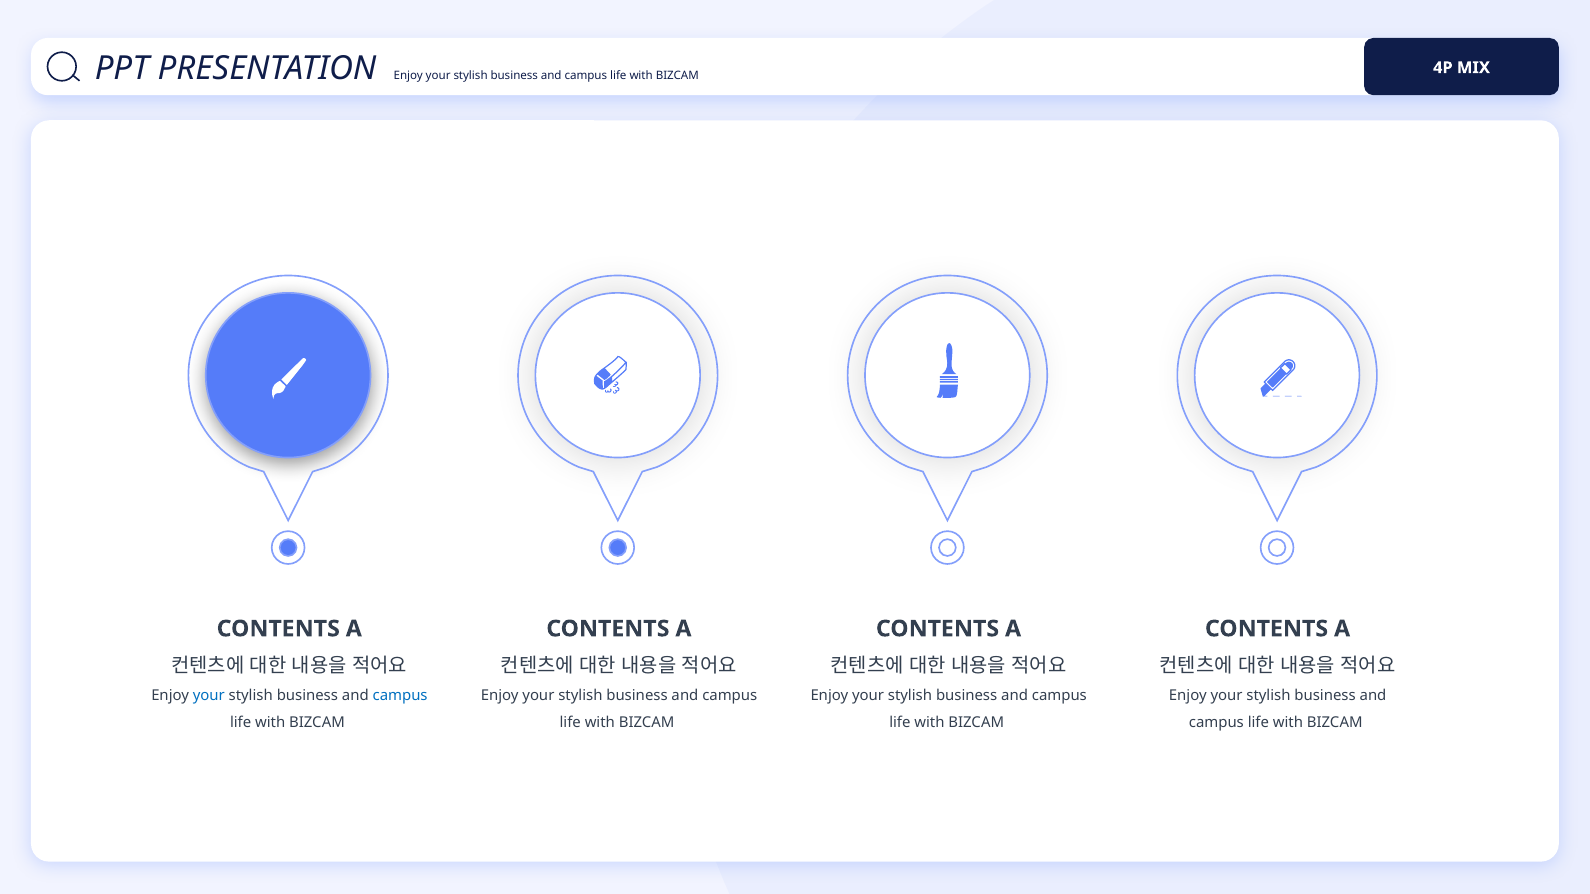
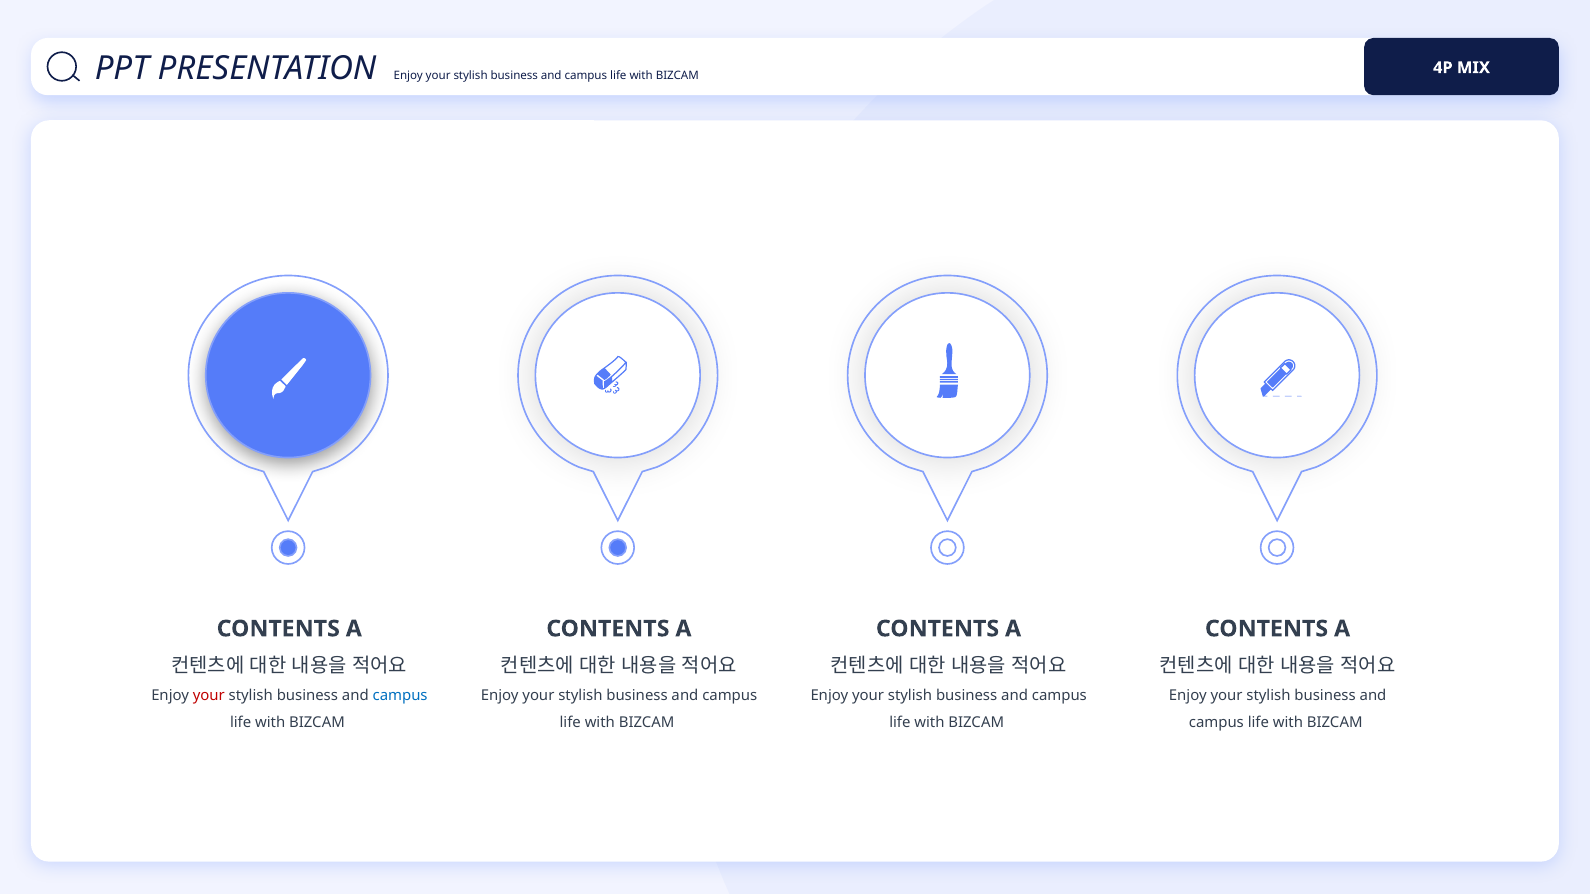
your at (209, 696) colour: blue -> red
